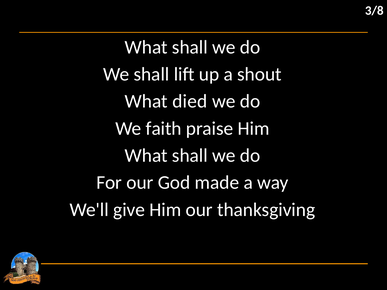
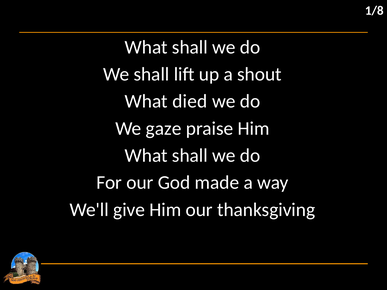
3/8: 3/8 -> 1/8
faith: faith -> gaze
